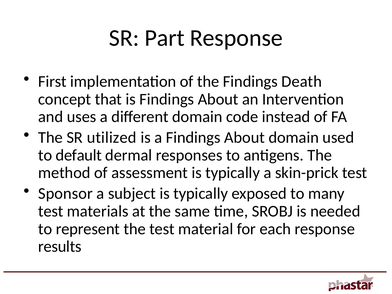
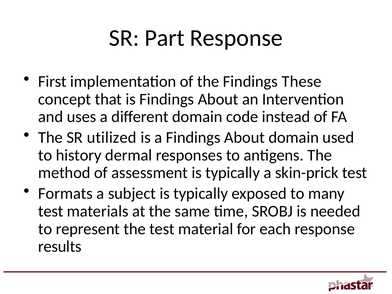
Death: Death -> These
default: default -> history
Sponsor: Sponsor -> Formats
